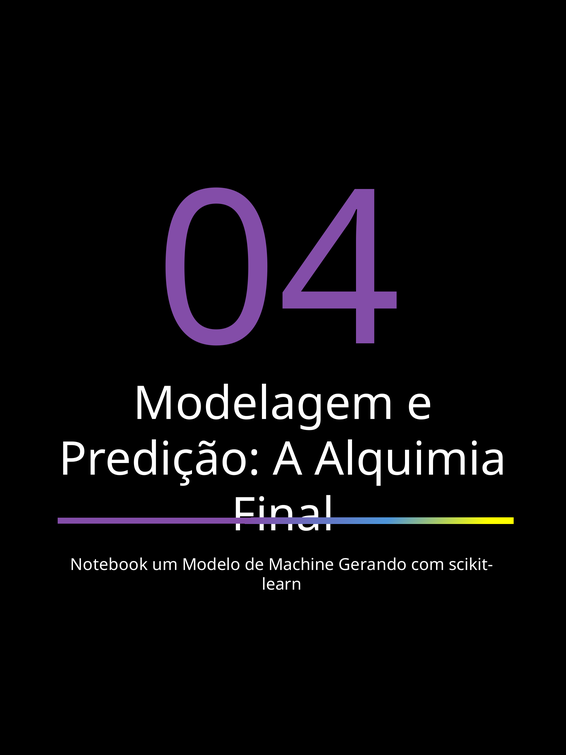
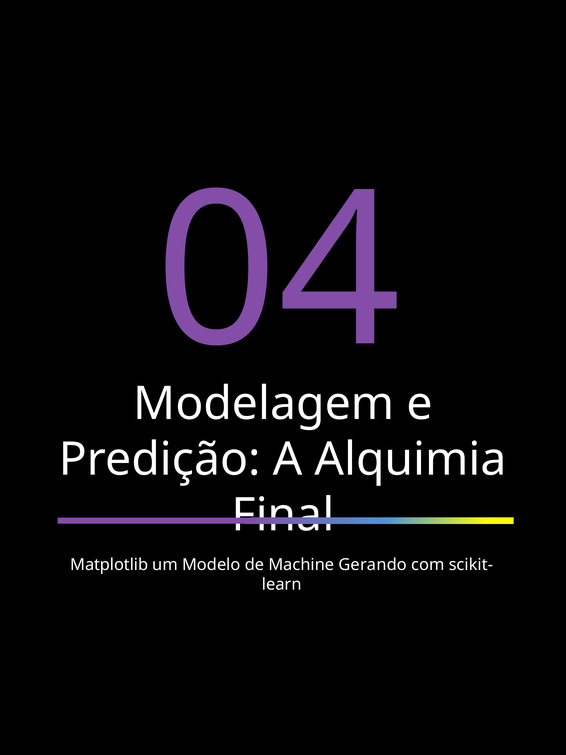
Notebook: Notebook -> Matplotlib
